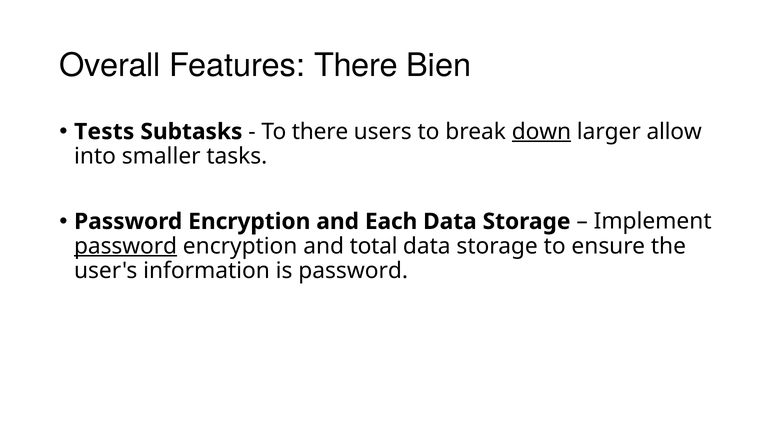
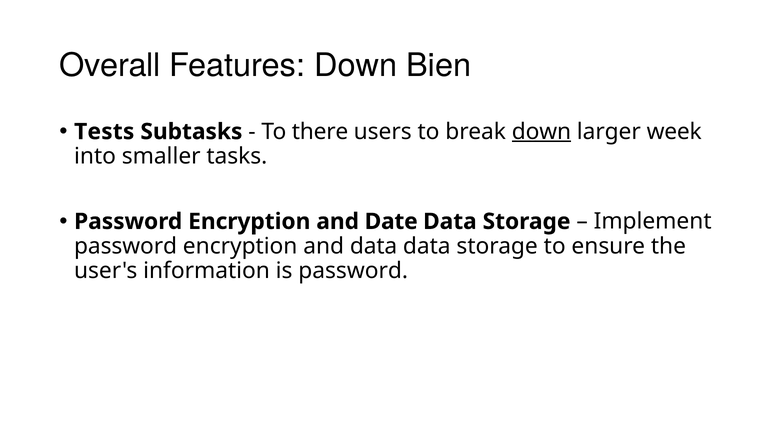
Features There: There -> Down
allow: allow -> week
Each: Each -> Date
password at (126, 246) underline: present -> none
and total: total -> data
